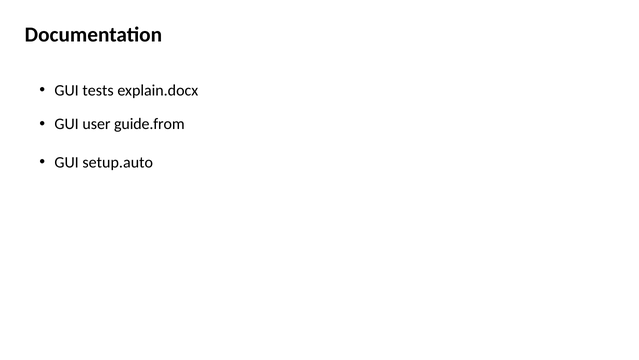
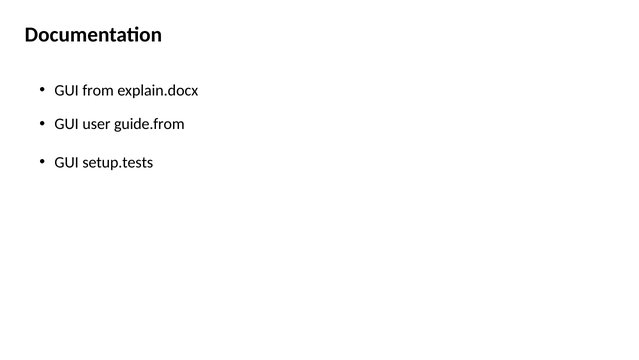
tests: tests -> from
setup.auto: setup.auto -> setup.tests
